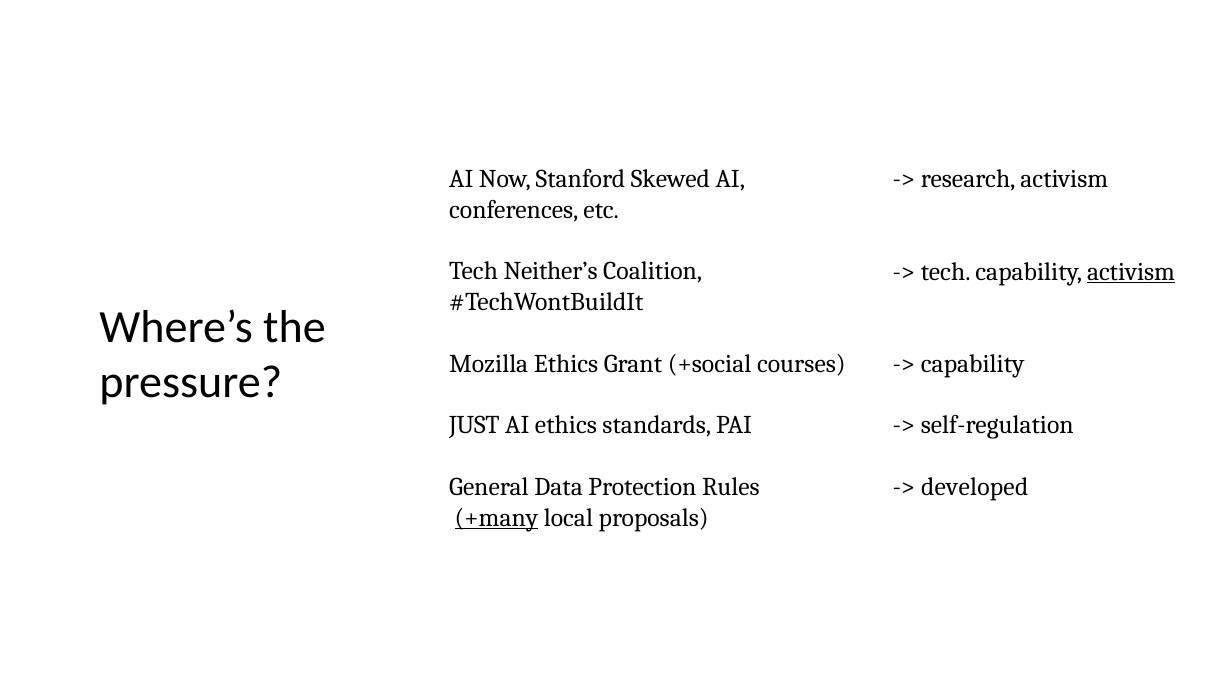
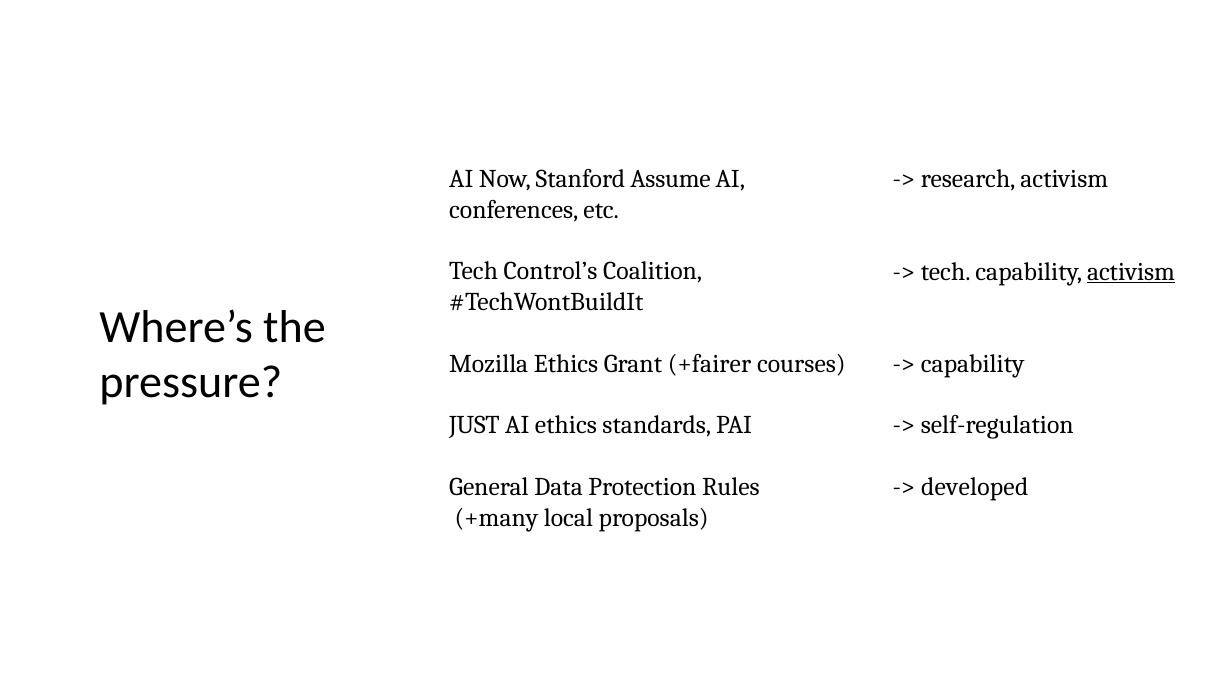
Skewed: Skewed -> Assume
Neither’s: Neither’s -> Control’s
+social: +social -> +fairer
+many underline: present -> none
